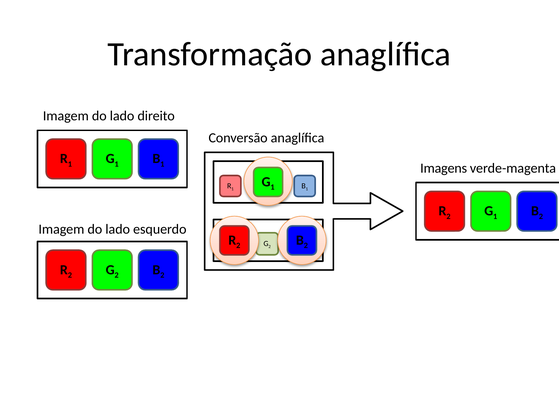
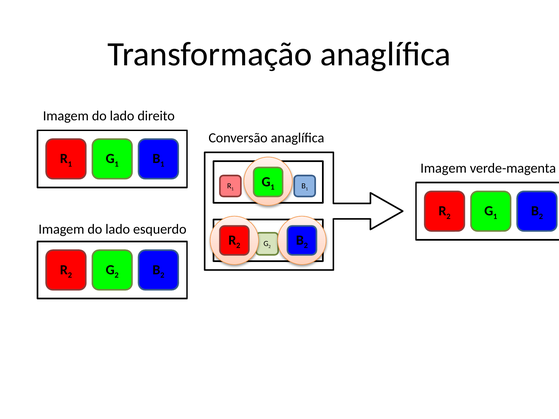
Imagens at (444, 168): Imagens -> Imagem
